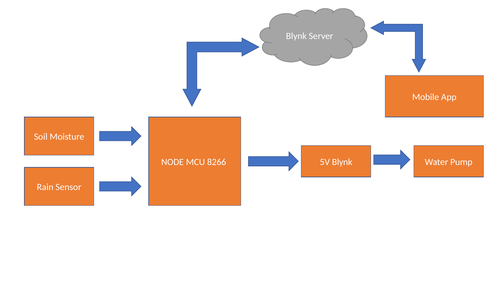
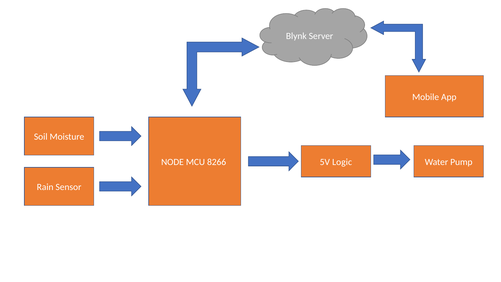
5V Blynk: Blynk -> Logic
